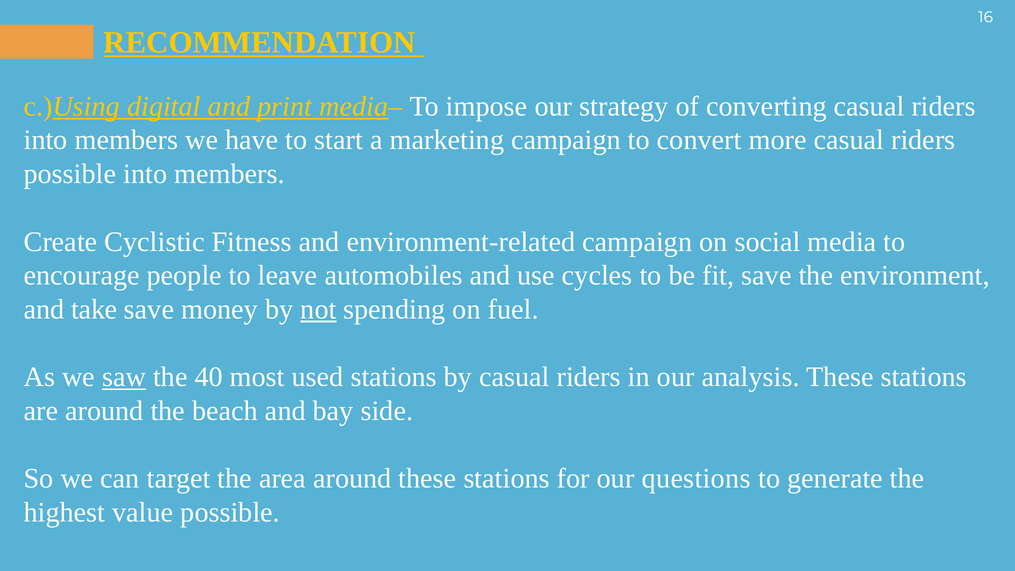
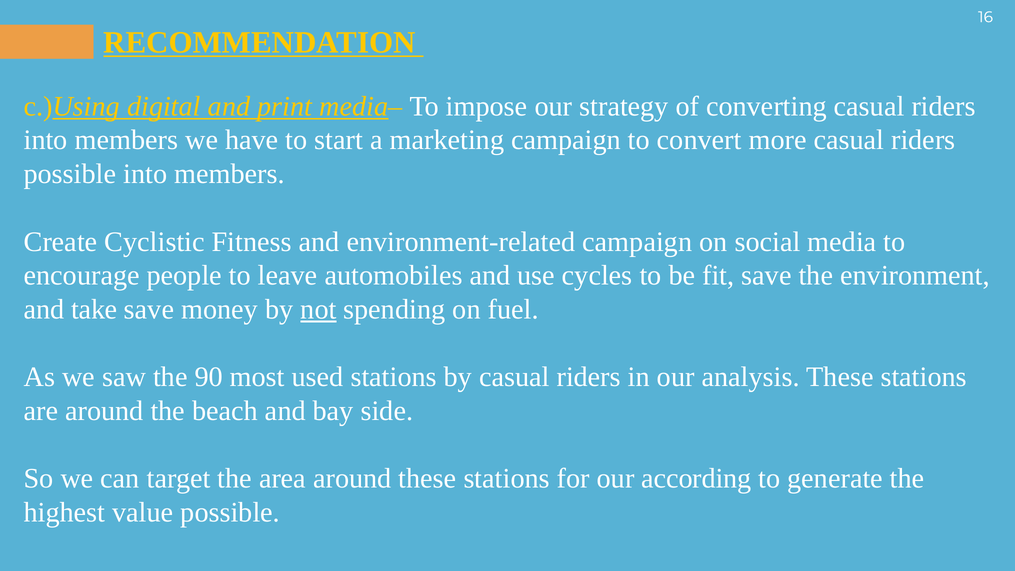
saw underline: present -> none
40: 40 -> 90
questions: questions -> according
